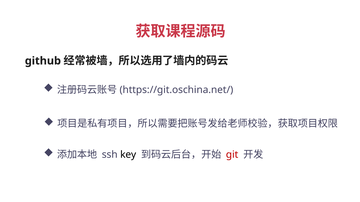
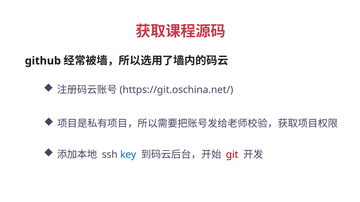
key colour: black -> blue
